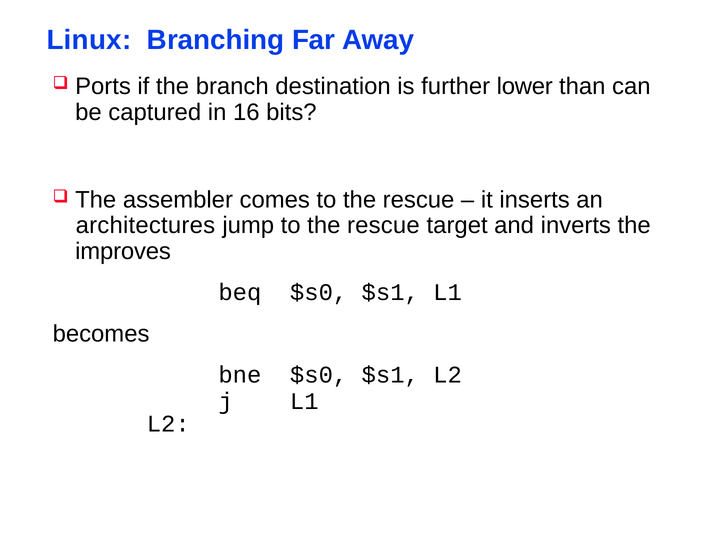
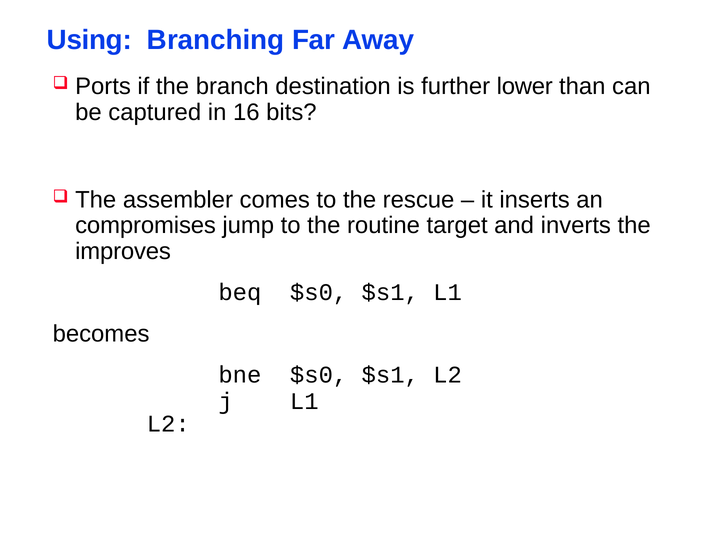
Linux: Linux -> Using
architectures: architectures -> compromises
jump to the rescue: rescue -> routine
